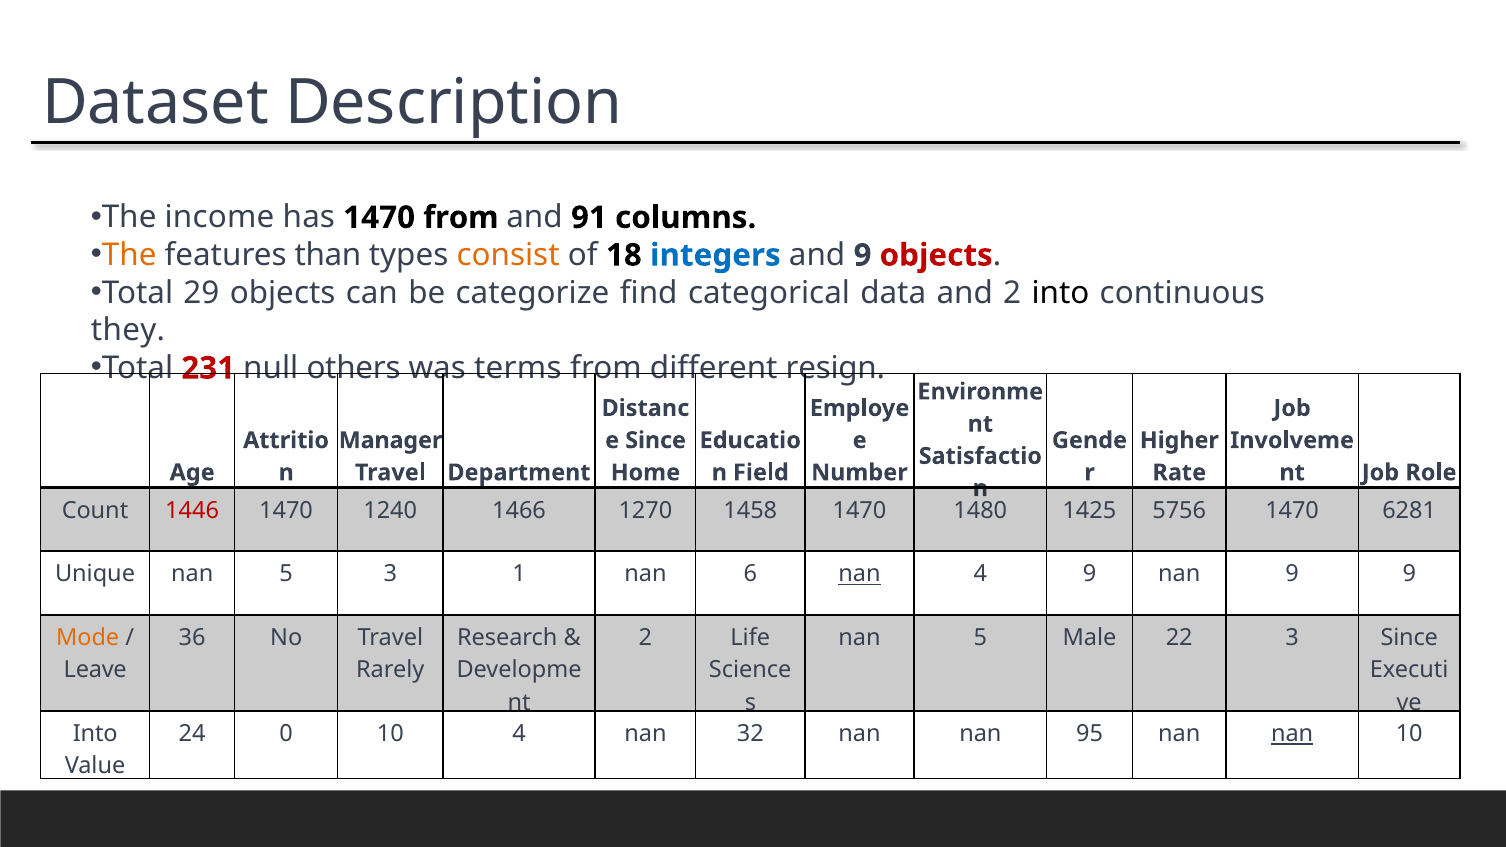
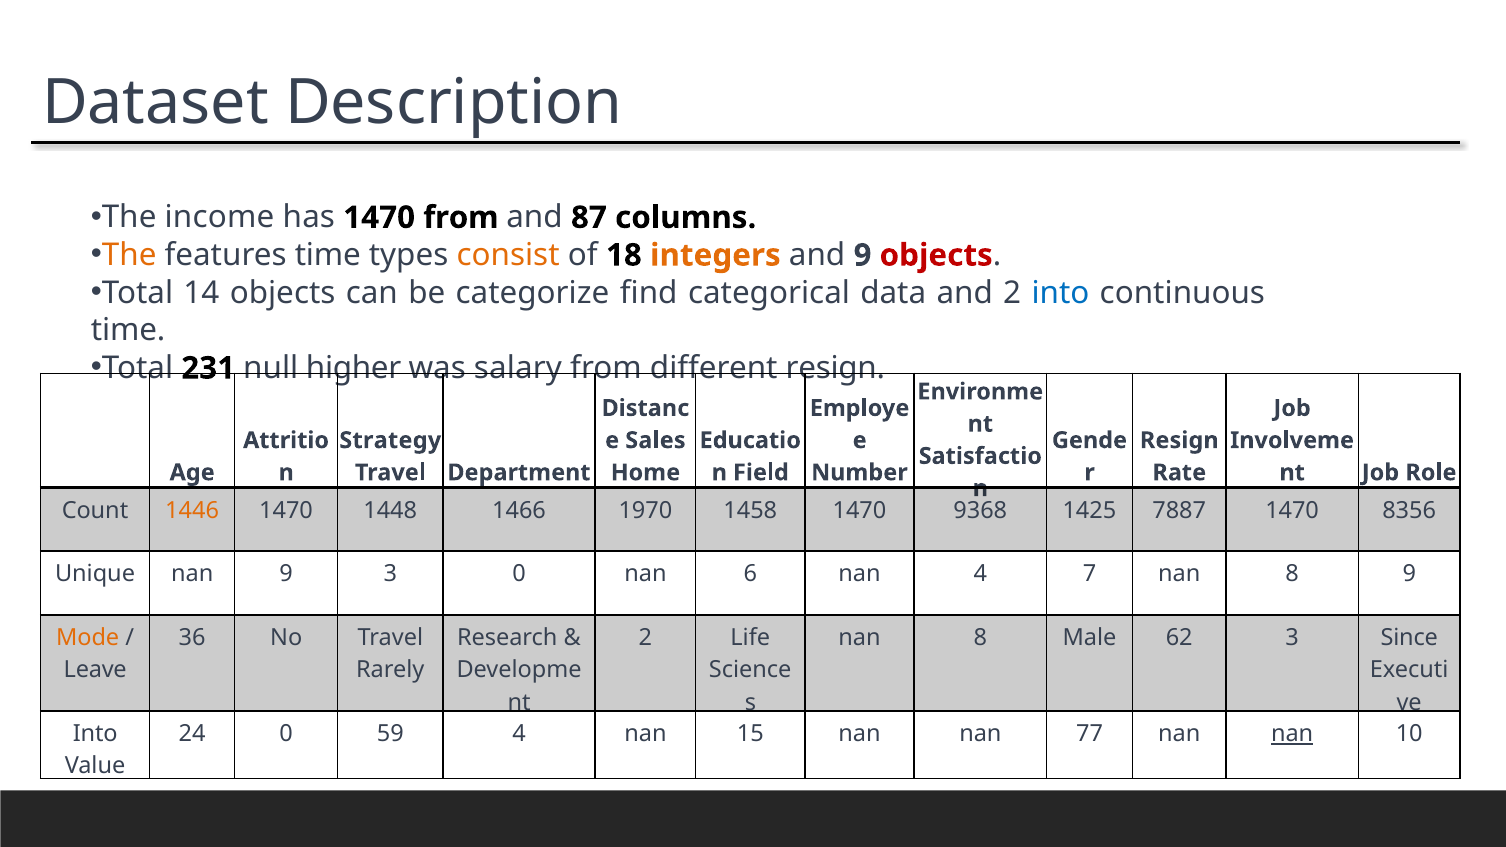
91: 91 -> 87
features than: than -> time
integers colour: blue -> orange
29: 29 -> 14
into at (1060, 293) colour: black -> blue
they at (128, 331): they -> time
231 colour: red -> black
others: others -> higher
terms: terms -> salary
Manager: Manager -> Strategy
Since at (656, 440): Since -> Sales
Higher at (1179, 440): Higher -> Resign
1446 colour: red -> orange
1240: 1240 -> 1448
1270: 1270 -> 1970
1480: 1480 -> 9368
5756: 5756 -> 7887
6281: 6281 -> 8356
Unique nan 5: 5 -> 9
3 1: 1 -> 0
nan at (860, 574) underline: present -> none
4 9: 9 -> 7
9 at (1292, 574): 9 -> 8
5 at (980, 638): 5 -> 8
22: 22 -> 62
0 10: 10 -> 59
32: 32 -> 15
95: 95 -> 77
